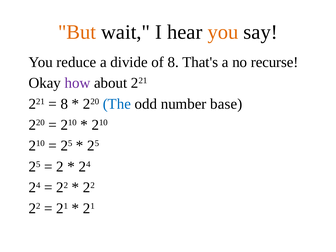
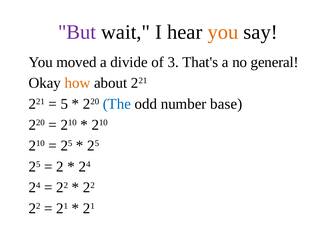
But colour: orange -> purple
reduce: reduce -> moved
of 8: 8 -> 3
recurse: recurse -> general
how colour: purple -> orange
8 at (64, 104): 8 -> 5
